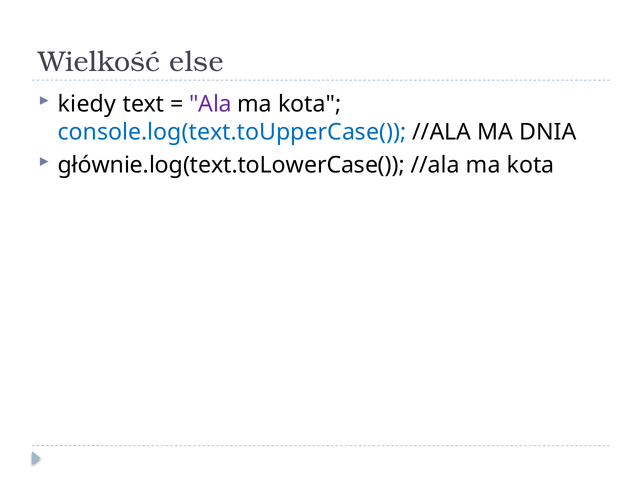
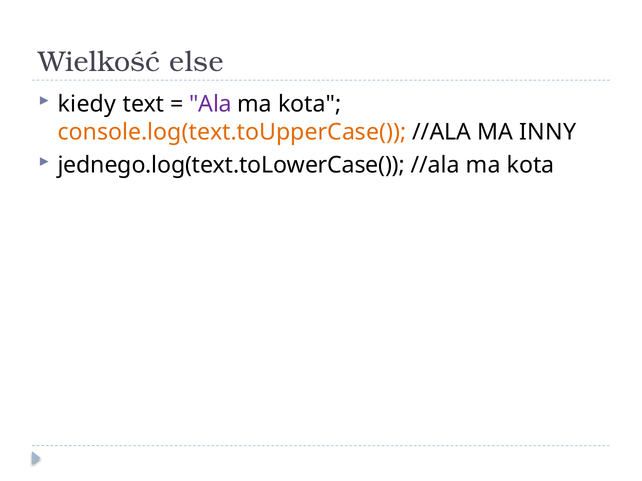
console.log(text.toUpperCase( colour: blue -> orange
DNIA: DNIA -> INNY
głównie.log(text.toLowerCase(: głównie.log(text.toLowerCase( -> jednego.log(text.toLowerCase(
